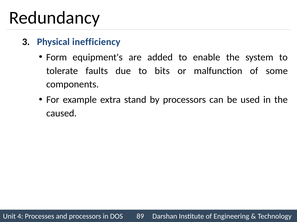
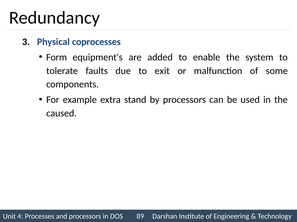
inefficiency: inefficiency -> coprocesses
bits: bits -> exit
